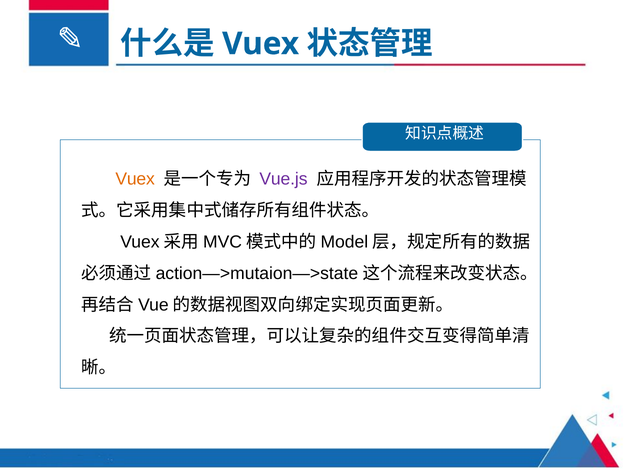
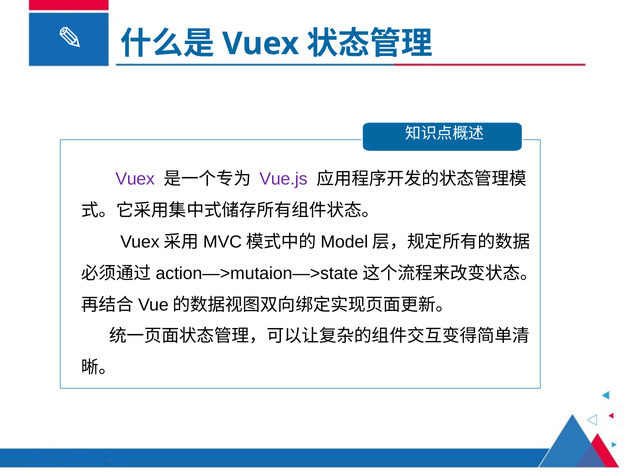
Vuex at (135, 179) colour: orange -> purple
